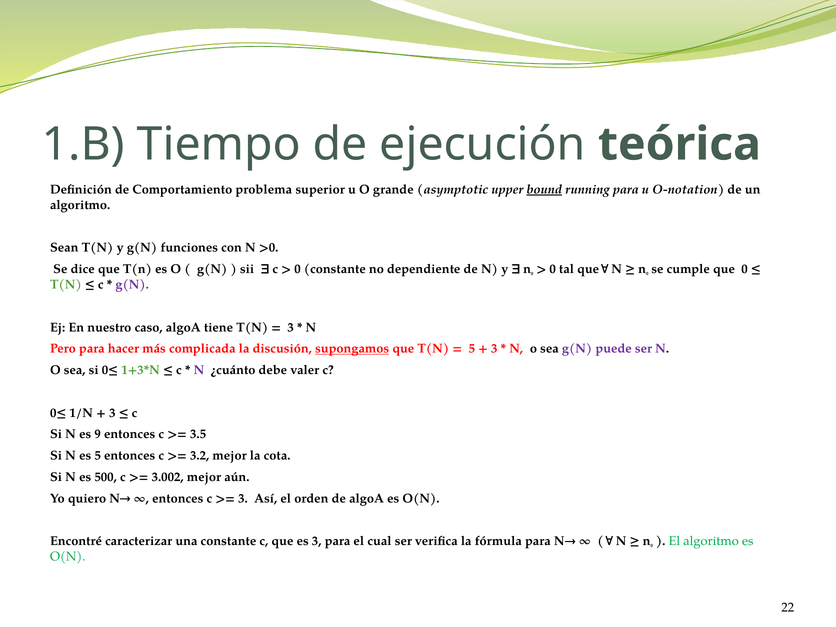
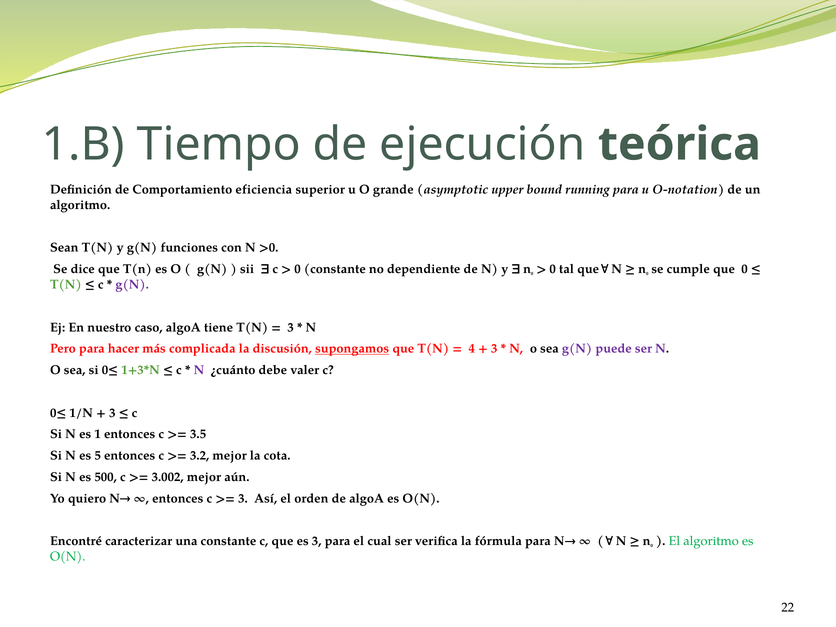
problema: problema -> eficiencia
bound underline: present -> none
5 at (472, 349): 5 -> 4
9: 9 -> 1
